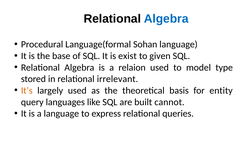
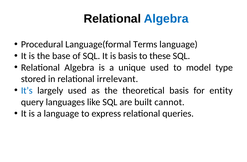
Sohan: Sohan -> Terms
is exist: exist -> basis
given: given -> these
relaion: relaion -> unique
It’s colour: orange -> blue
